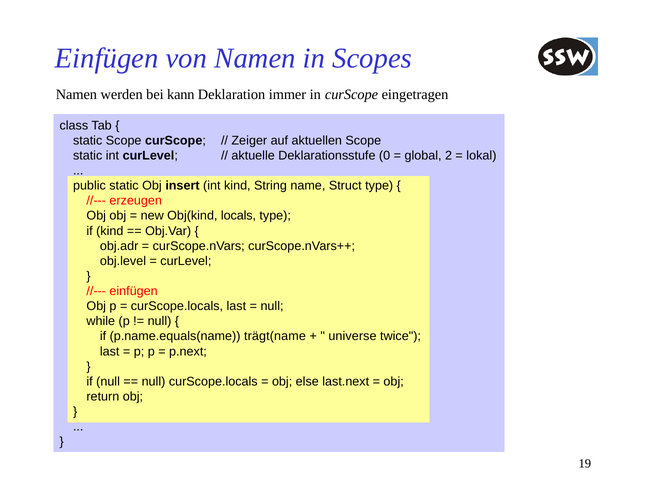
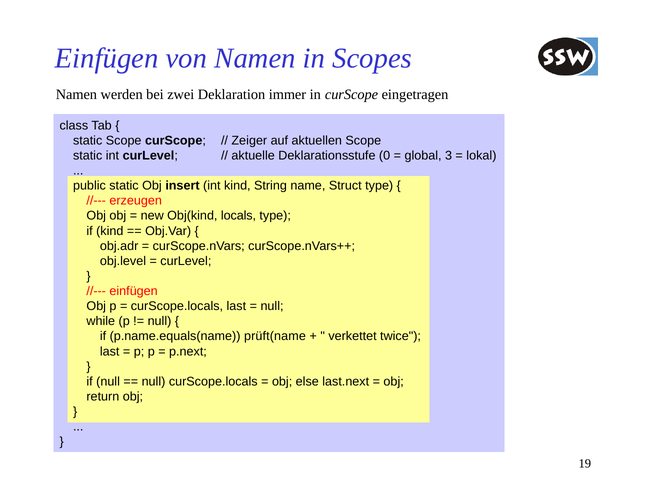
kann: kann -> zwei
2: 2 -> 3
trägt(name: trägt(name -> prüft(name
universe: universe -> verkettet
